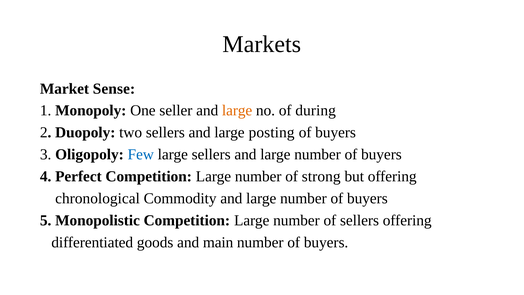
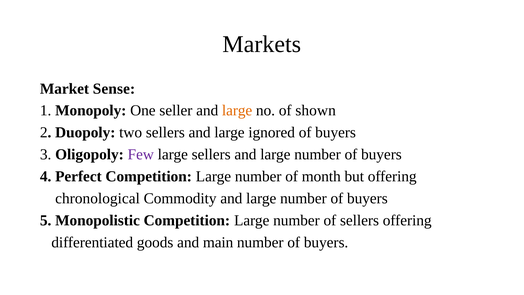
during: during -> shown
posting: posting -> ignored
Few colour: blue -> purple
strong: strong -> month
